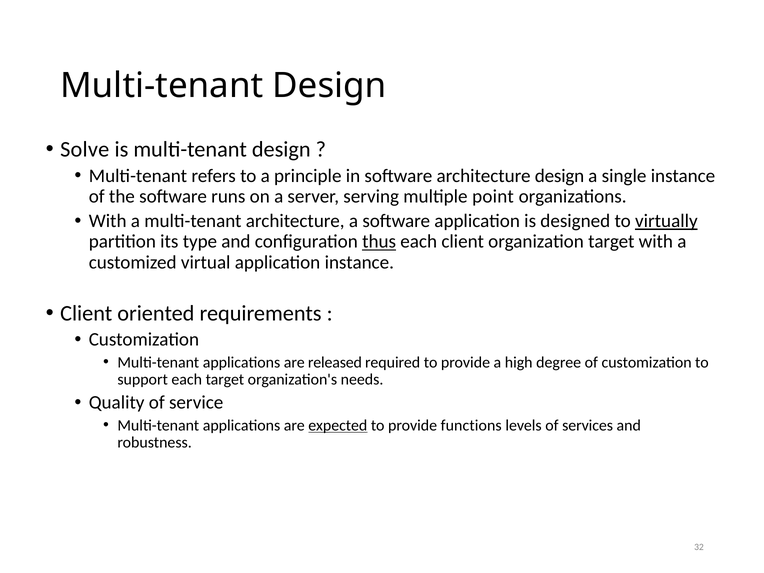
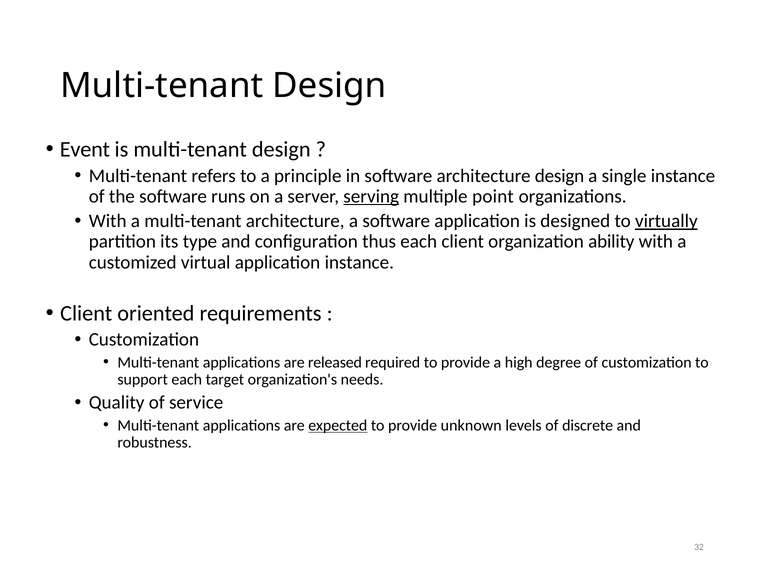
Solve: Solve -> Event
serving underline: none -> present
thus underline: present -> none
organization target: target -> ability
functions: functions -> unknown
services: services -> discrete
